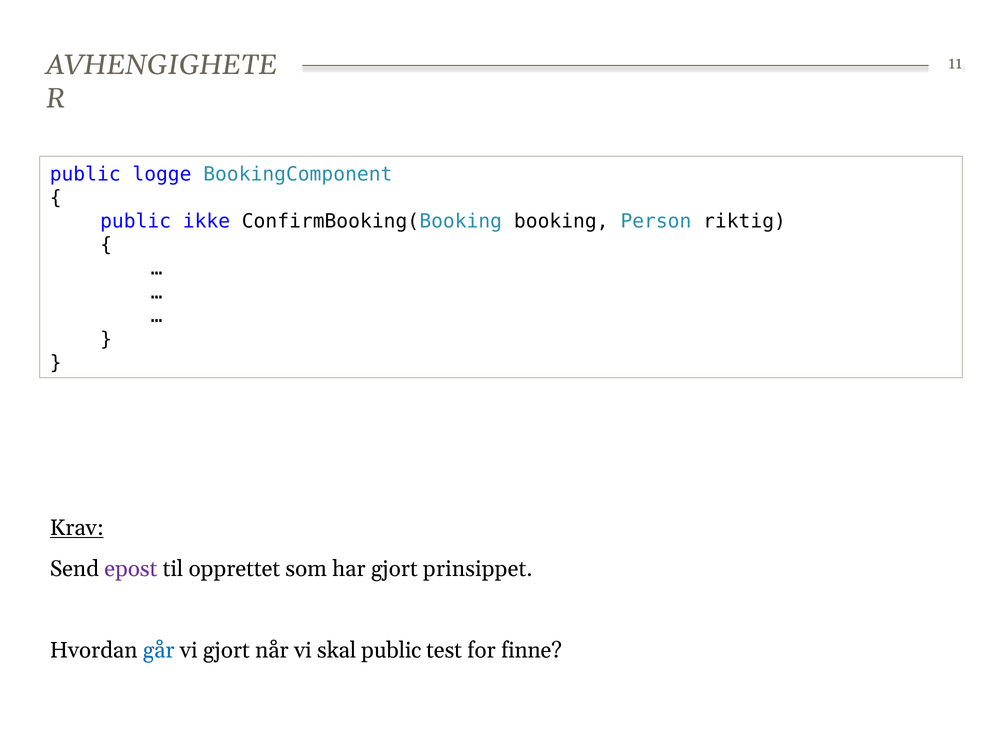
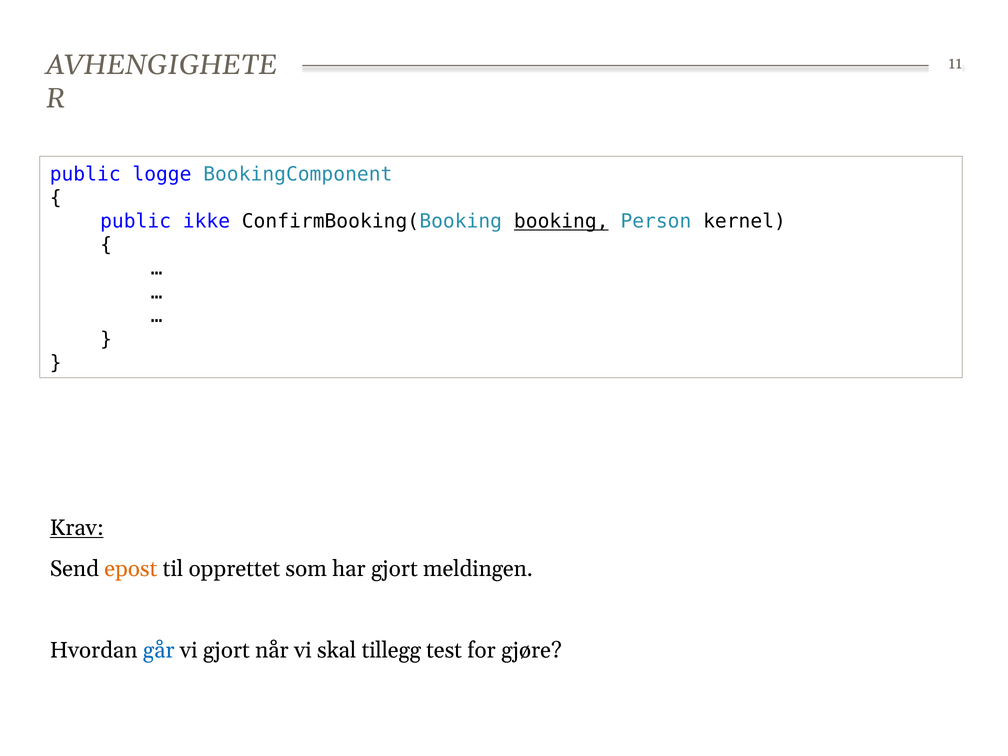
booking underline: none -> present
riktig: riktig -> kernel
epost colour: purple -> orange
prinsippet: prinsippet -> meldingen
skal public: public -> tillegg
finne: finne -> gjøre
